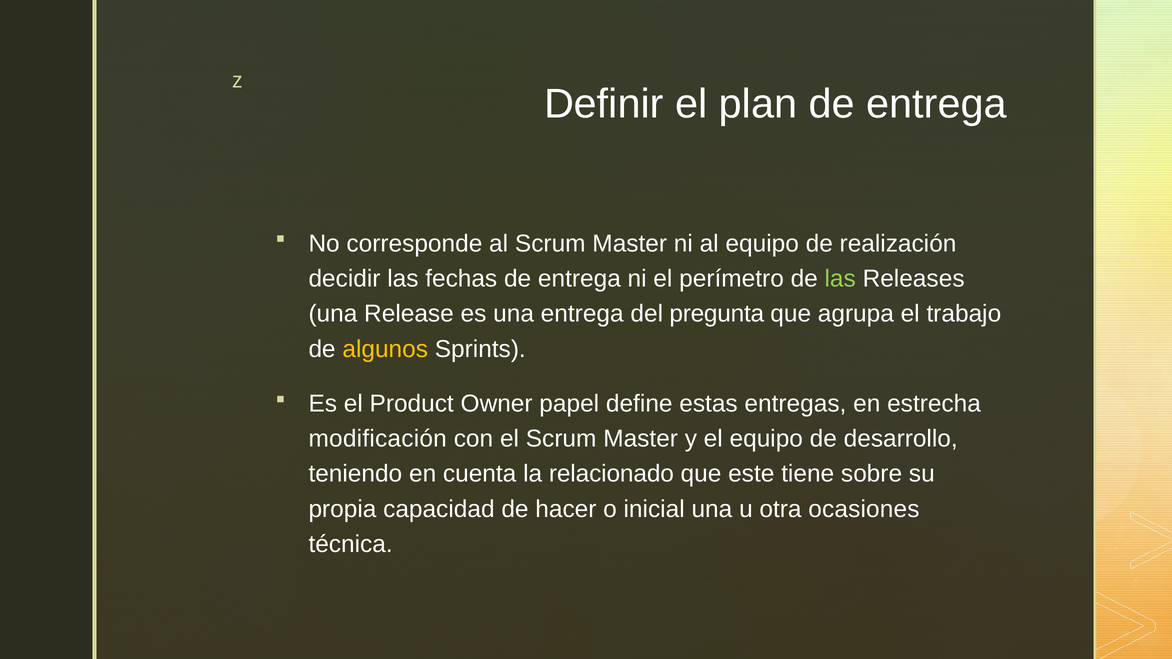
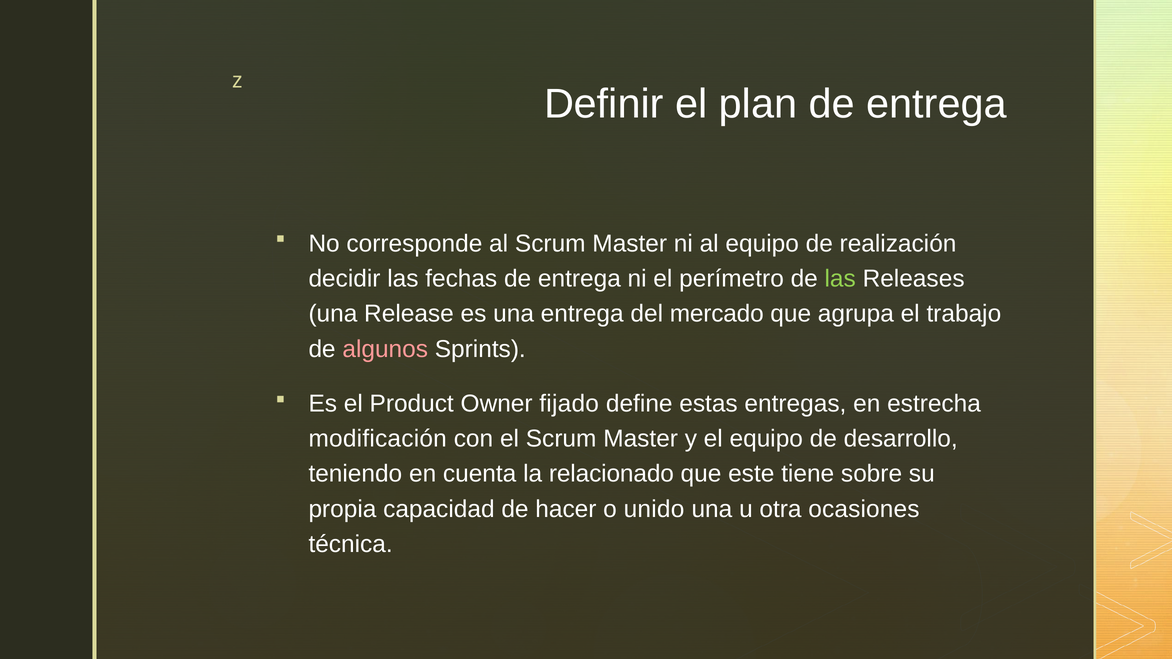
pregunta: pregunta -> mercado
algunos colour: yellow -> pink
papel: papel -> fijado
inicial: inicial -> unido
